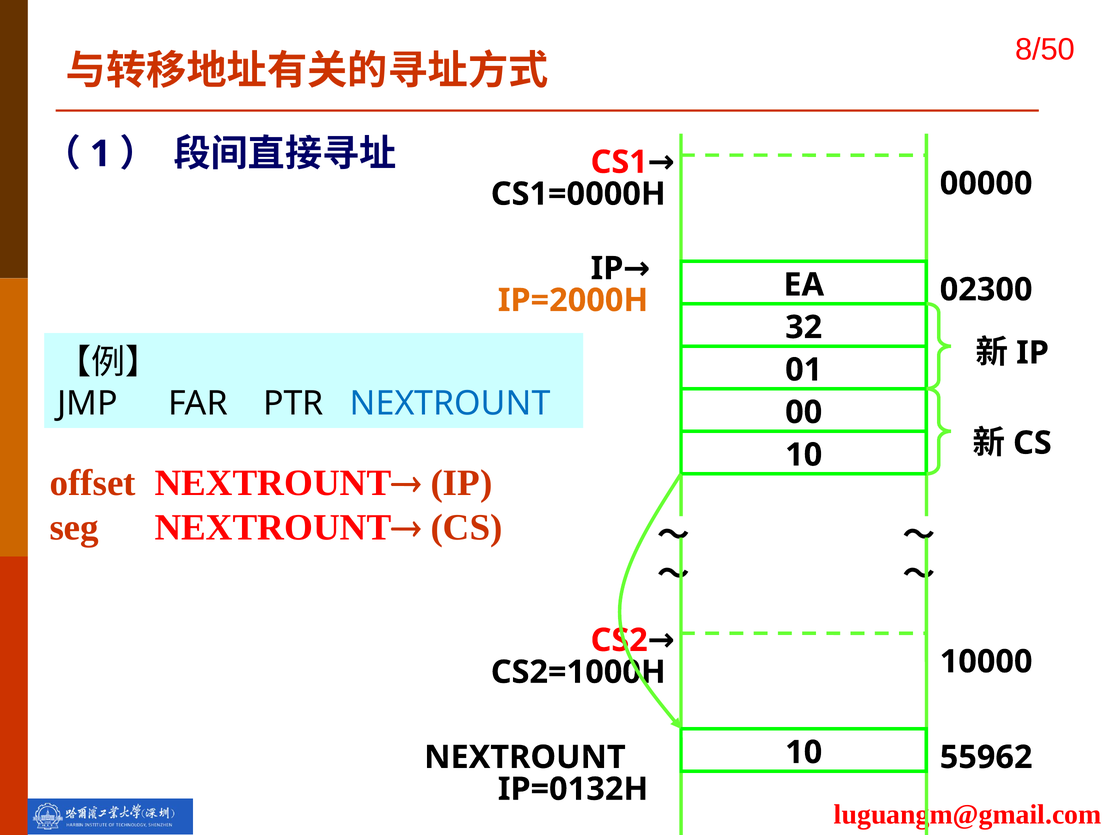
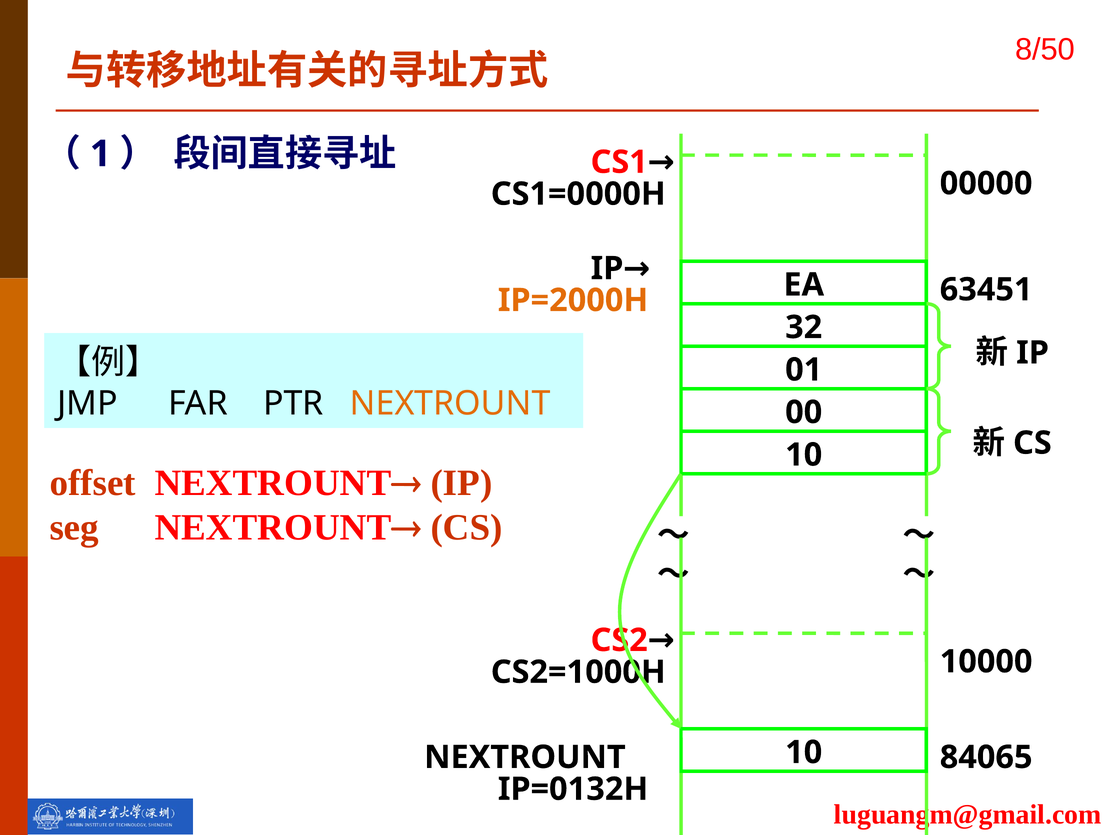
02300: 02300 -> 63451
NEXTROUNT at (450, 403) colour: blue -> orange
55962: 55962 -> 84065
